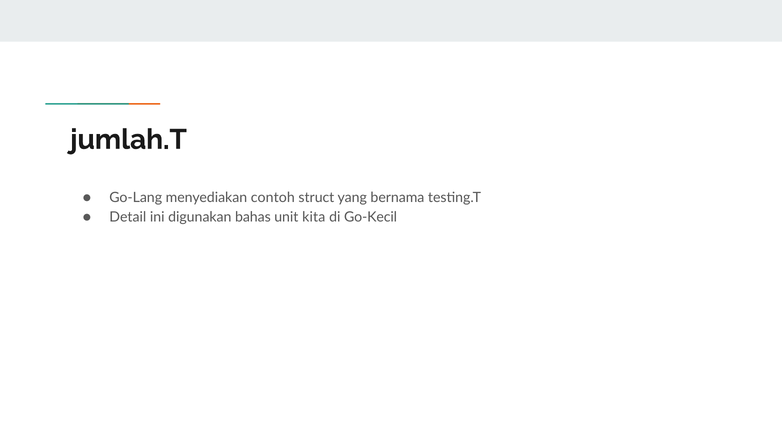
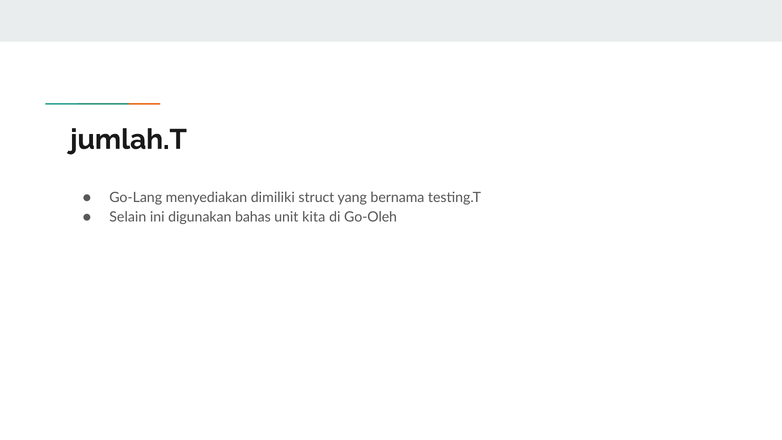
contoh: contoh -> dimiliki
Detail: Detail -> Selain
Go-Kecil: Go-Kecil -> Go-Oleh
